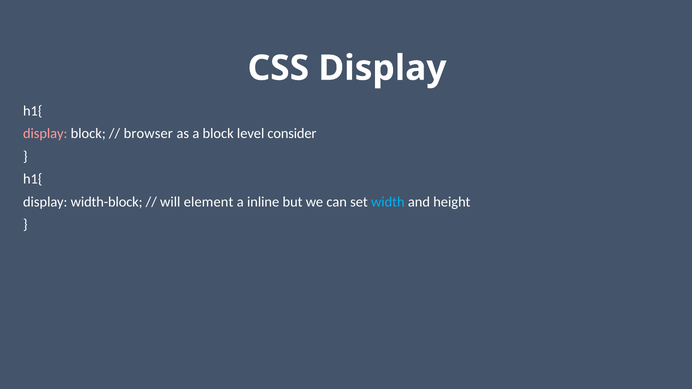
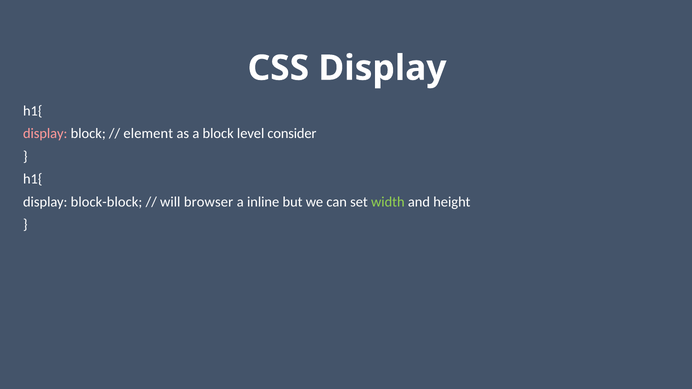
browser: browser -> element
width-block: width-block -> block-block
element: element -> browser
width colour: light blue -> light green
